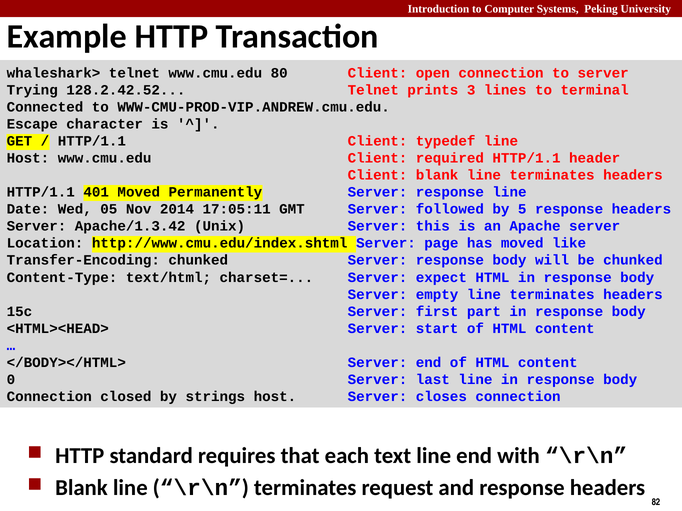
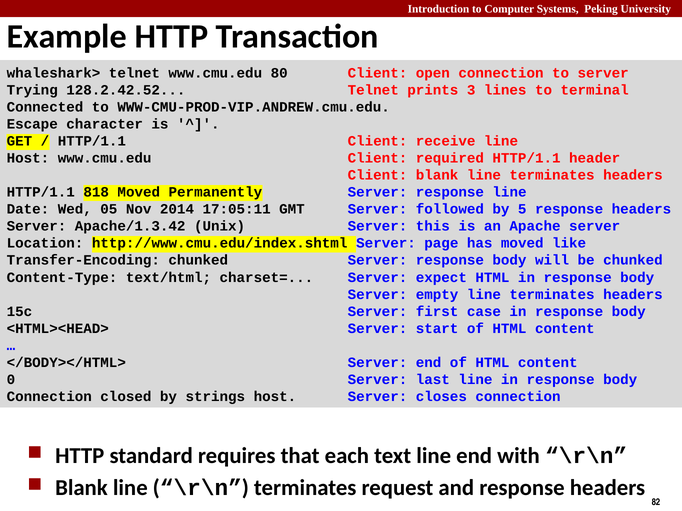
typedef: typedef -> receive
401: 401 -> 818
part: part -> case
